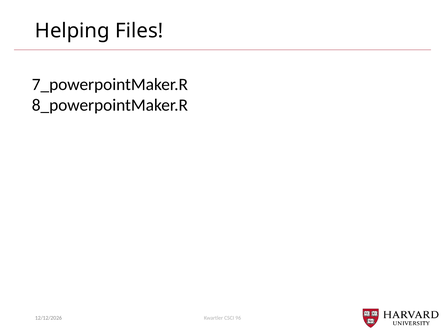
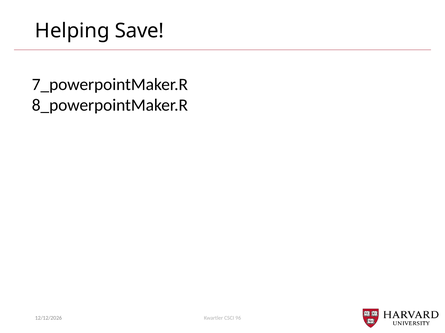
Files: Files -> Save
